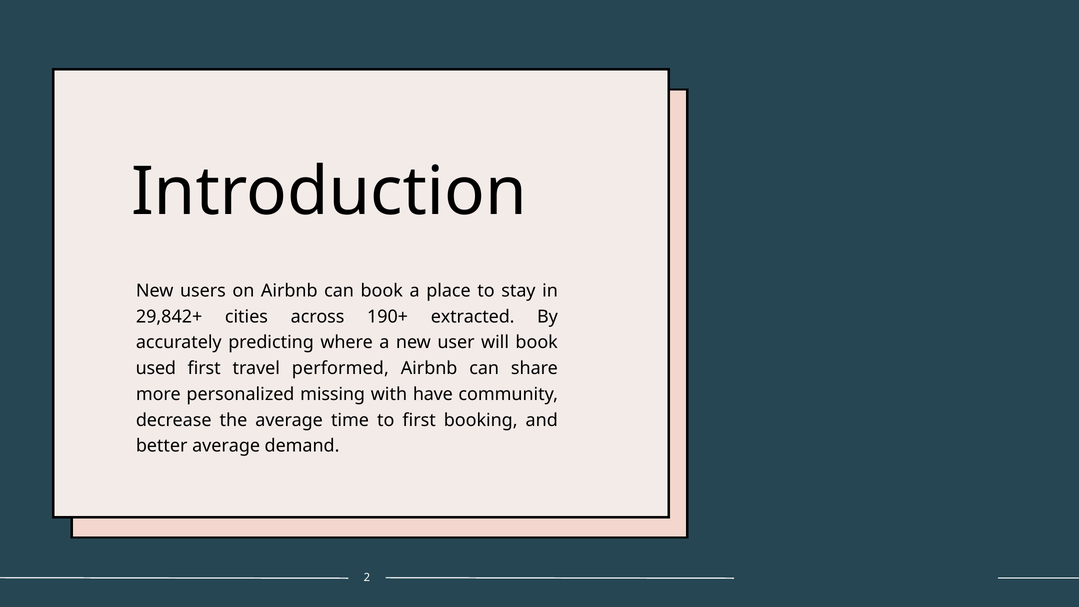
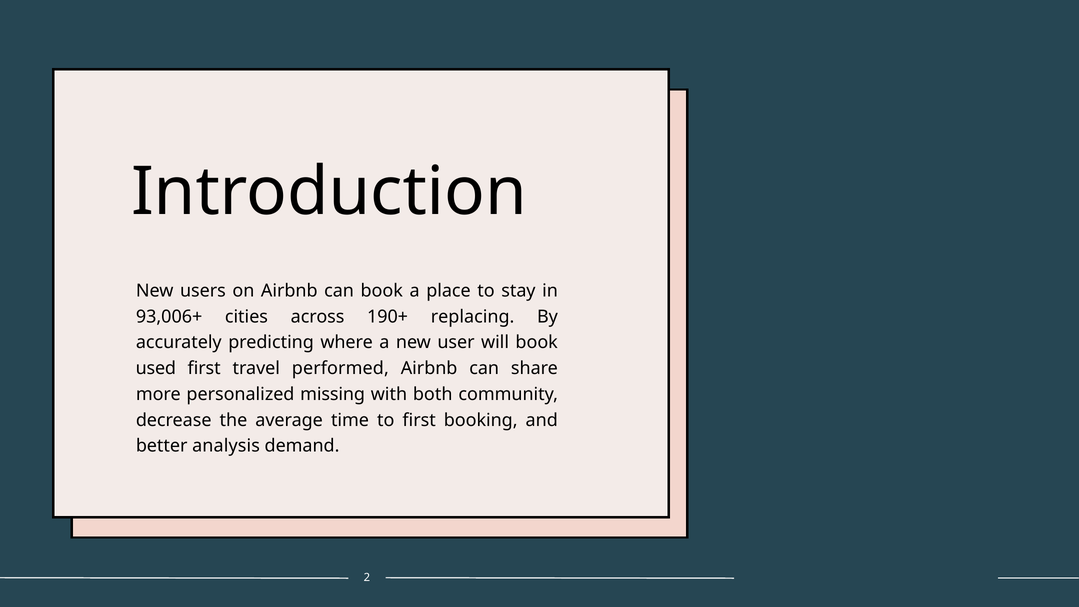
29,842+: 29,842+ -> 93,006+
extracted: extracted -> replacing
have: have -> both
better average: average -> analysis
